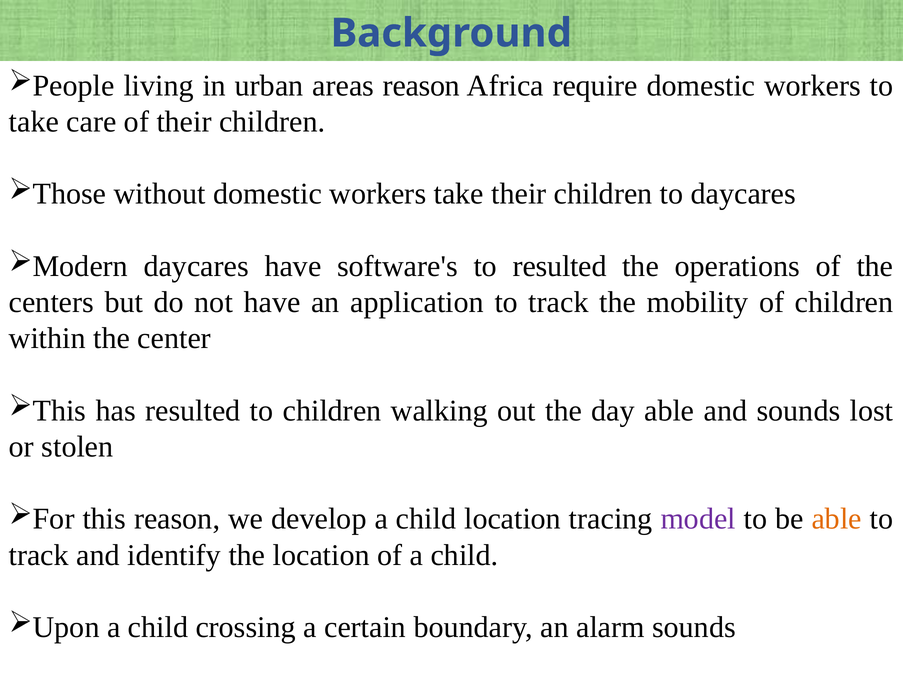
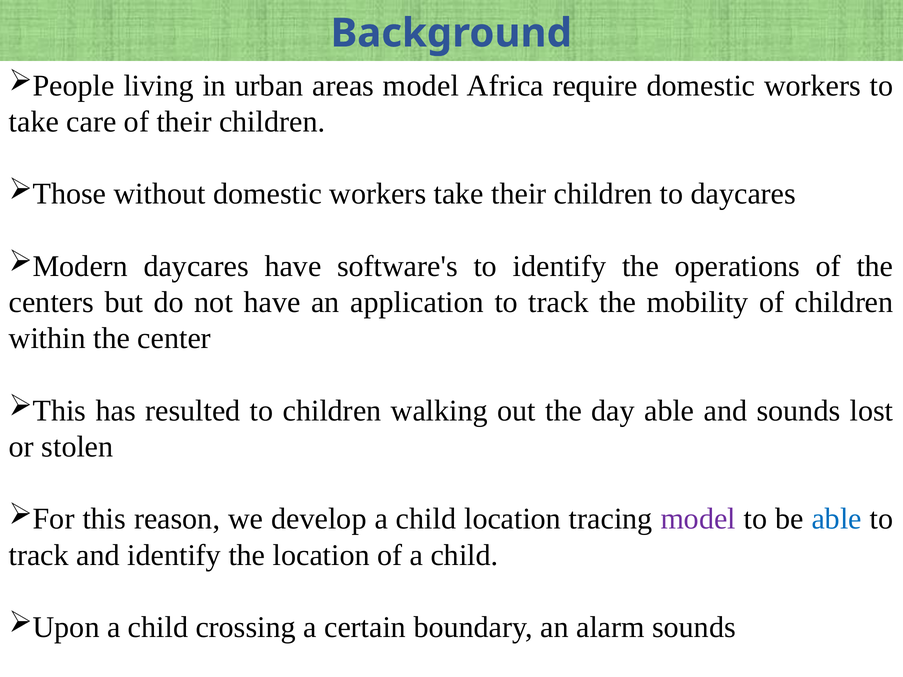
areas reason: reason -> model
to resulted: resulted -> identify
able at (837, 519) colour: orange -> blue
